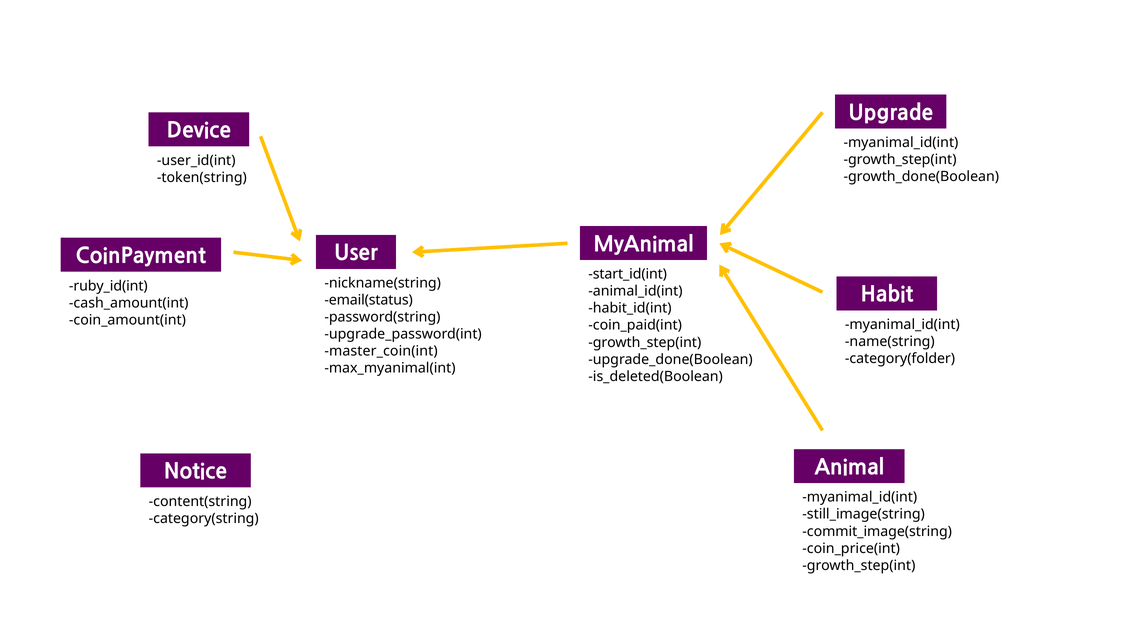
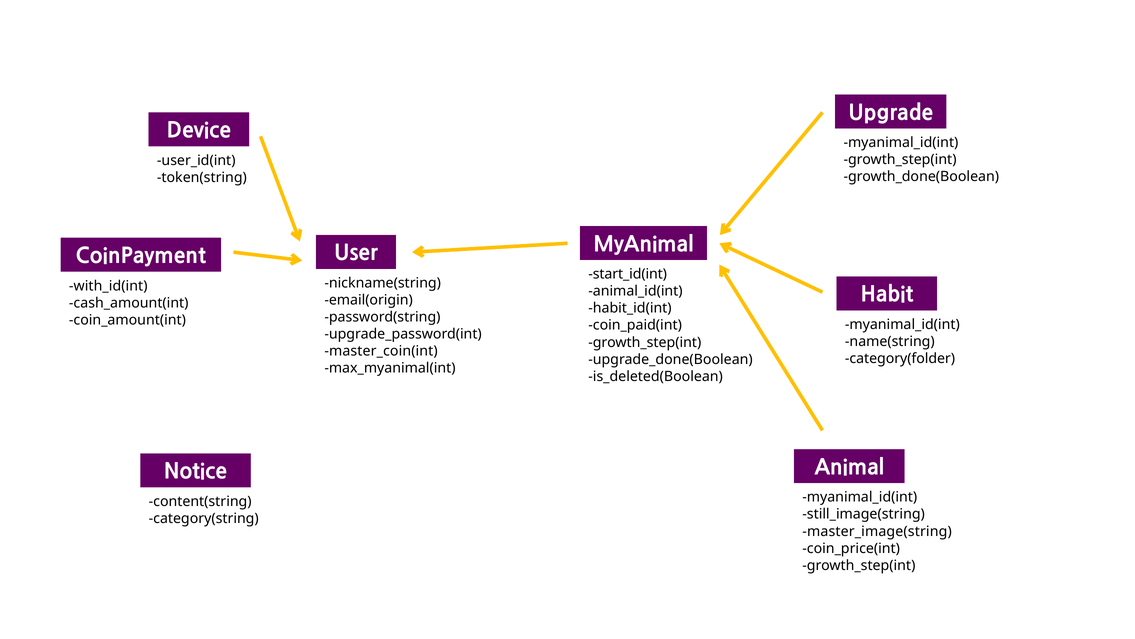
ruby_id(int: ruby_id(int -> with_id(int
email(status: email(status -> email(origin
commit_image(string: commit_image(string -> master_image(string
